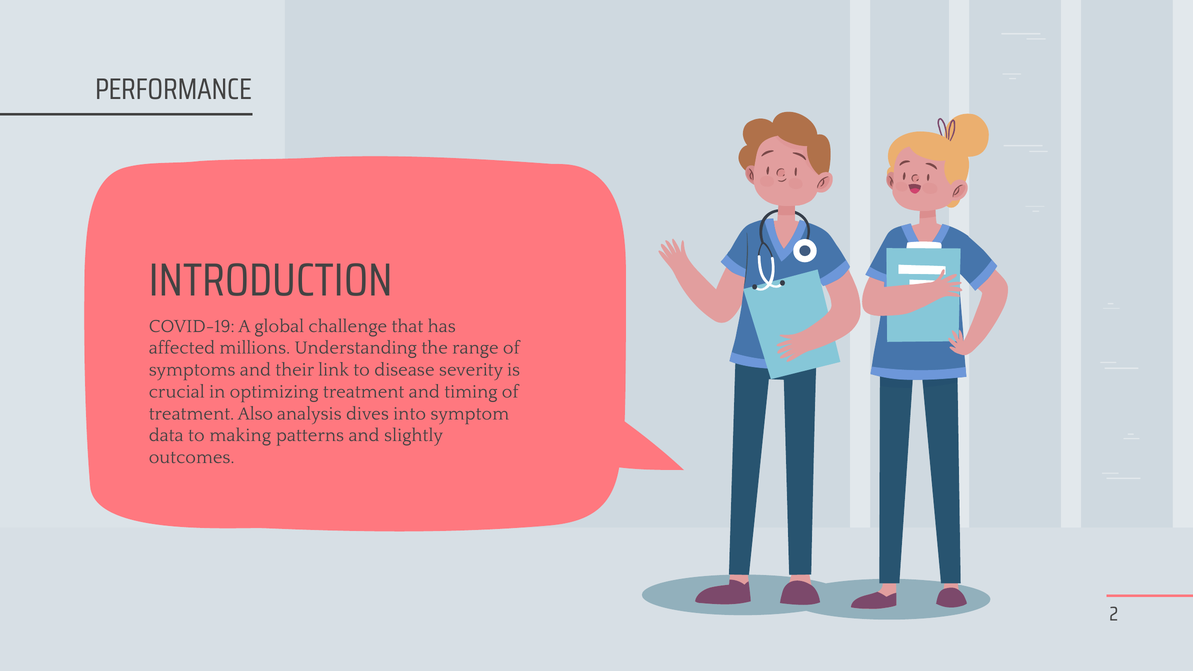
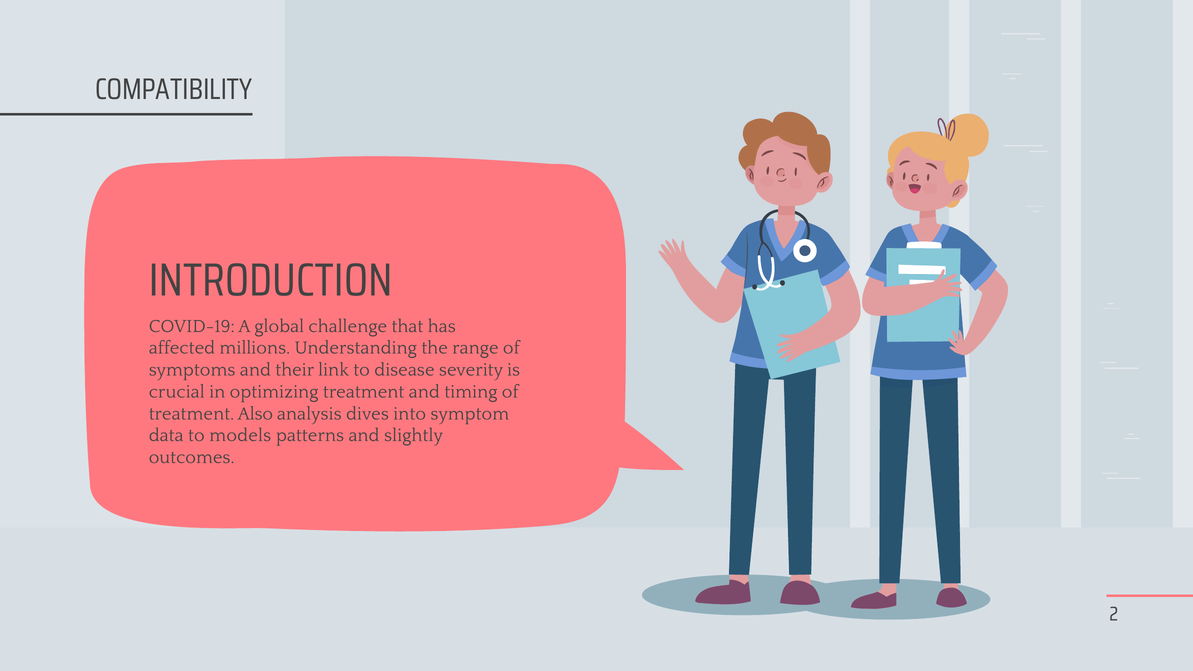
PERFORMANCE: PERFORMANCE -> COMPATIBILITY
making: making -> models
